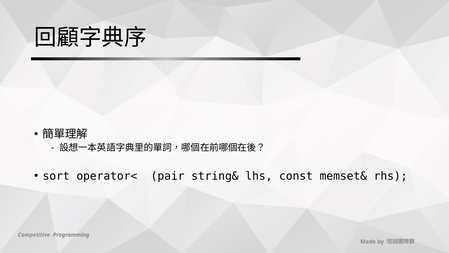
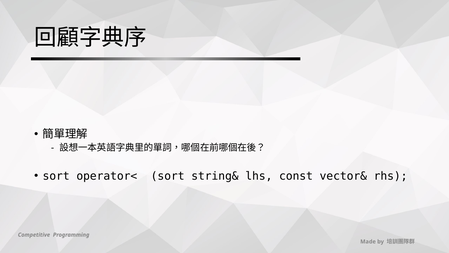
operator< pair: pair -> sort
memset&: memset& -> vector&
